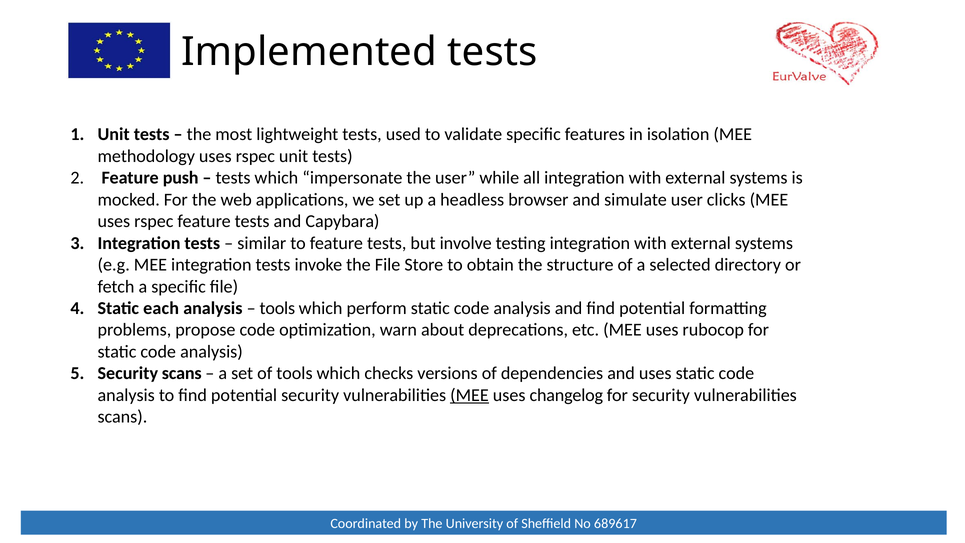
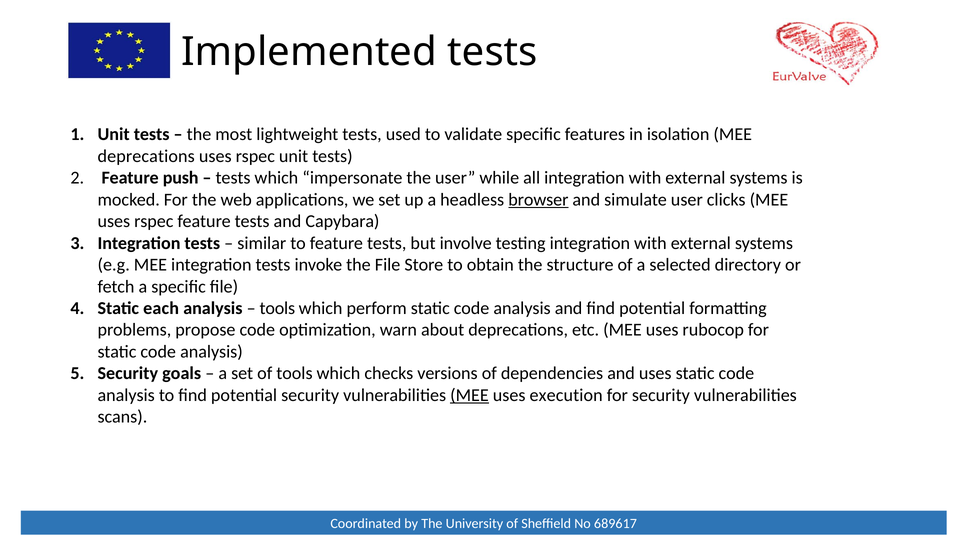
methodology at (146, 156): methodology -> deprecations
browser underline: none -> present
Security scans: scans -> goals
changelog: changelog -> execution
